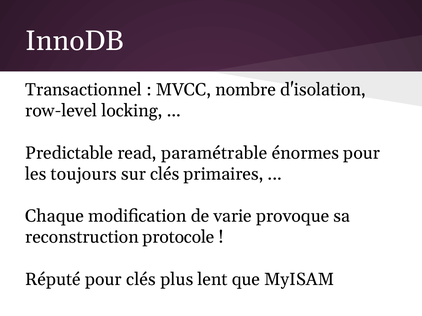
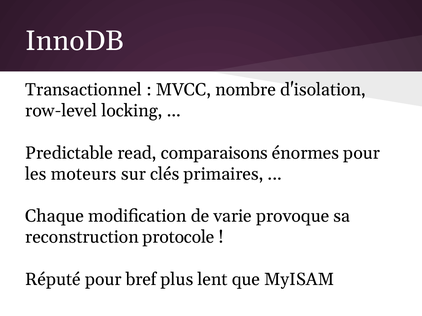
paramétrable: paramétrable -> comparaisons
toujours: toujours -> moteurs
pour clés: clés -> bref
